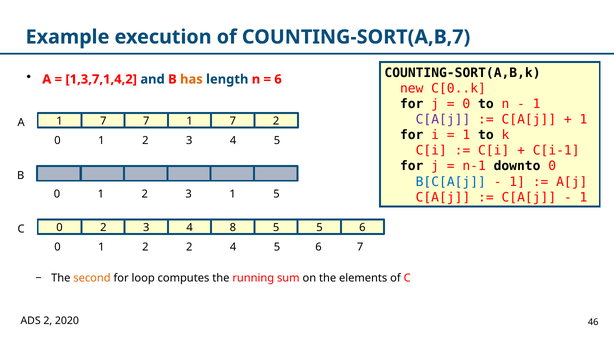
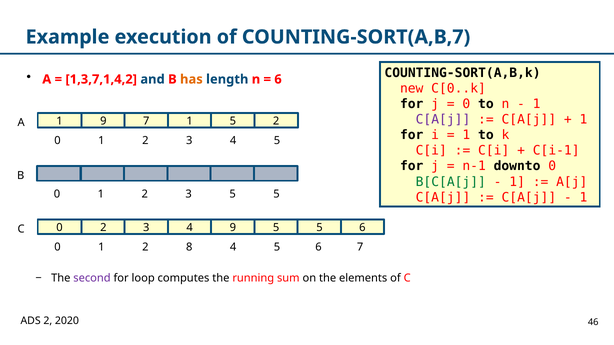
7 at (103, 121): 7 -> 9
7 at (233, 121): 7 -> 5
B[C[A[j colour: blue -> green
3 1: 1 -> 5
4 8: 8 -> 9
2 2: 2 -> 8
second colour: orange -> purple
